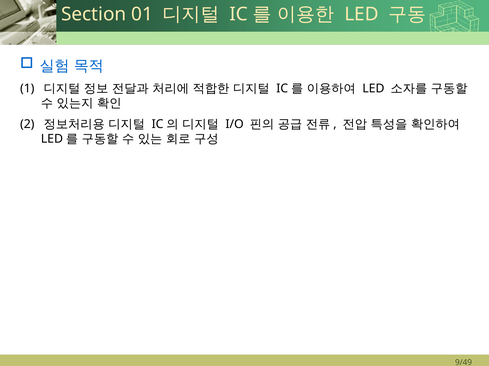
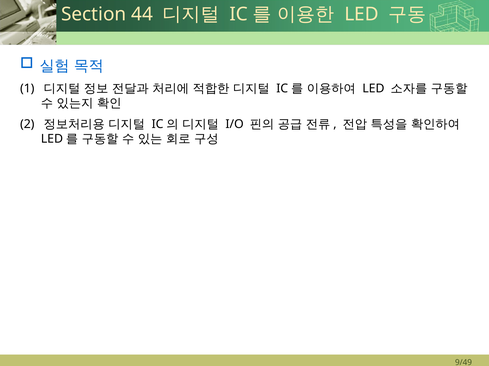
01: 01 -> 44
